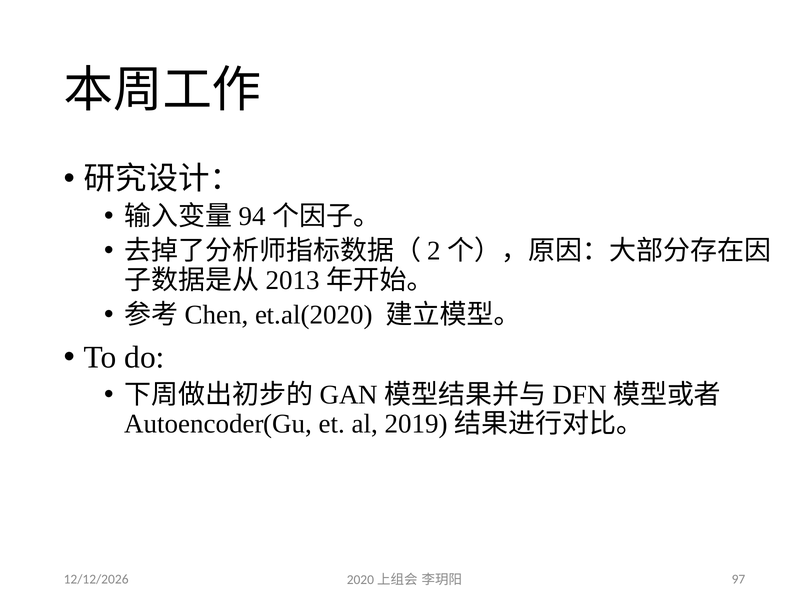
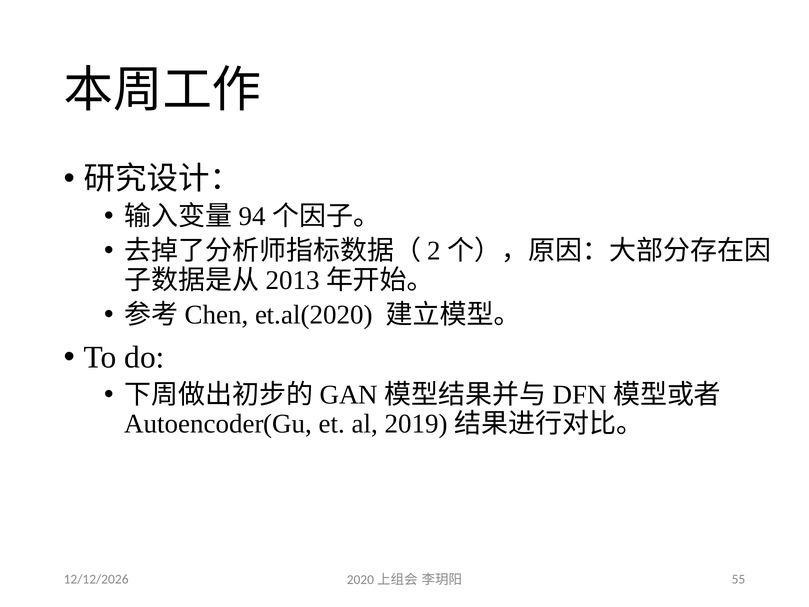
97: 97 -> 55
